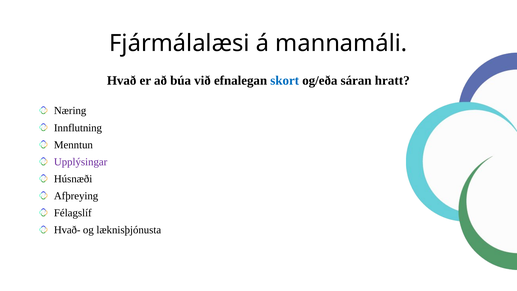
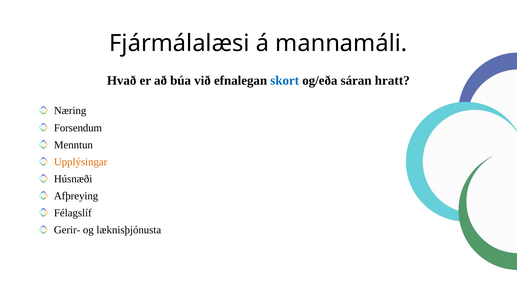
Innflutning: Innflutning -> Forsendum
Upplýsingar colour: purple -> orange
Hvað-: Hvað- -> Gerir-
